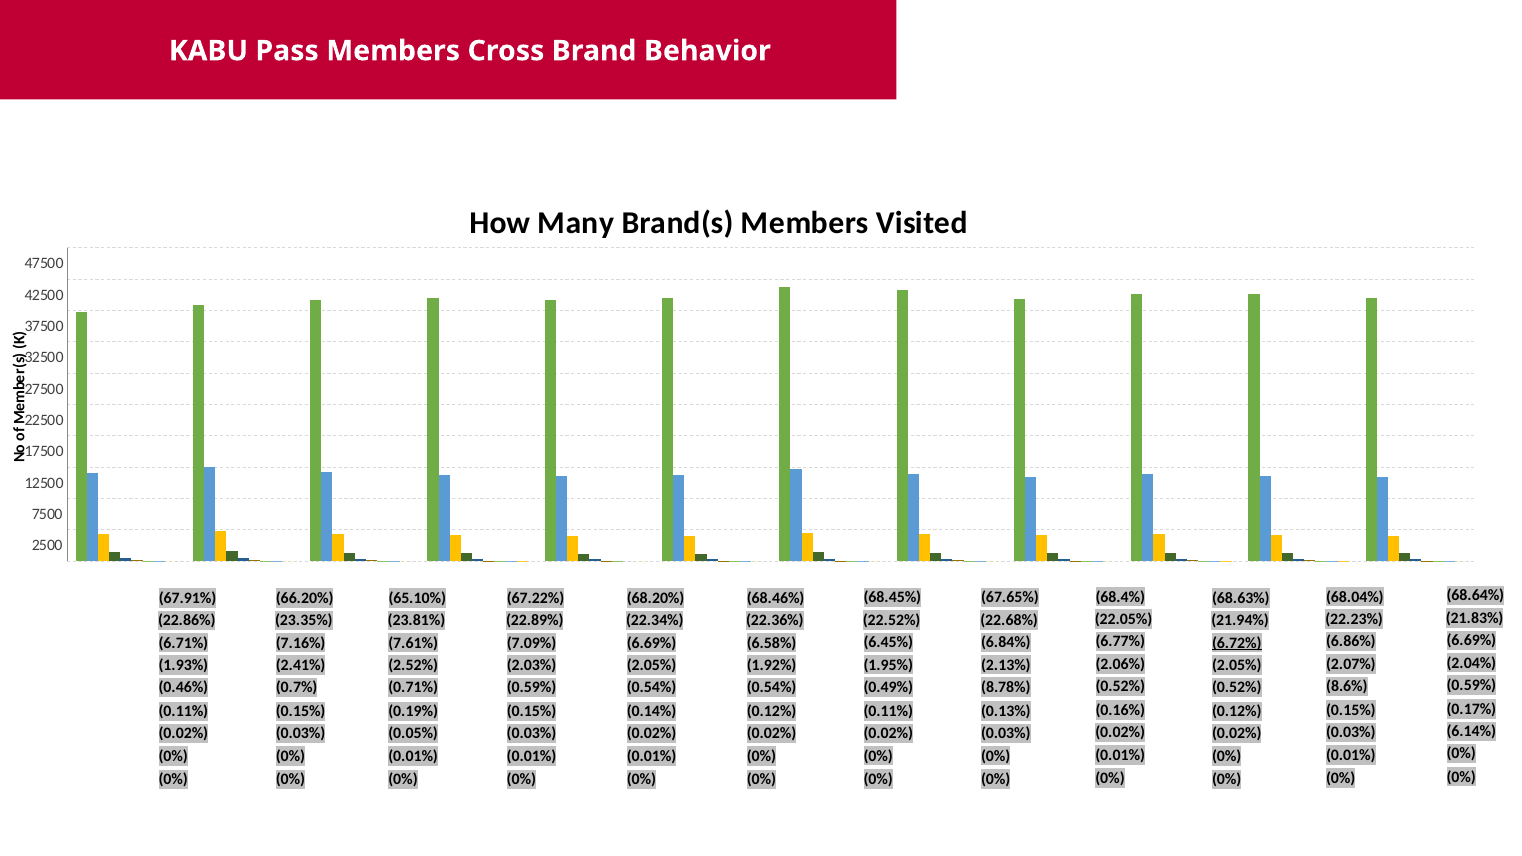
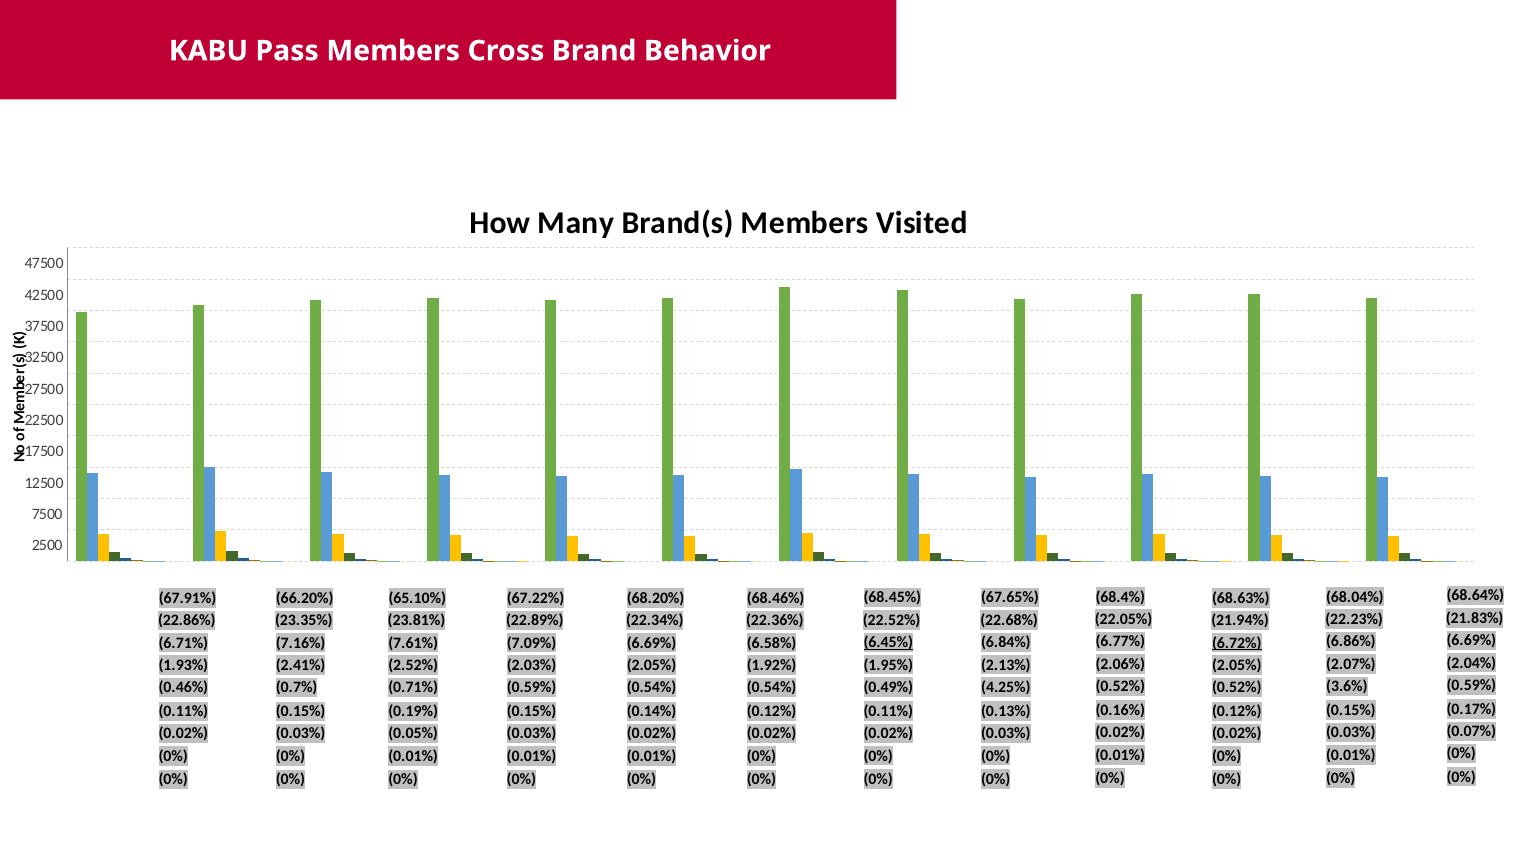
6.45% underline: none -> present
8.6%: 8.6% -> 3.6%
8.78%: 8.78% -> 4.25%
6.14%: 6.14% -> 0.07%
